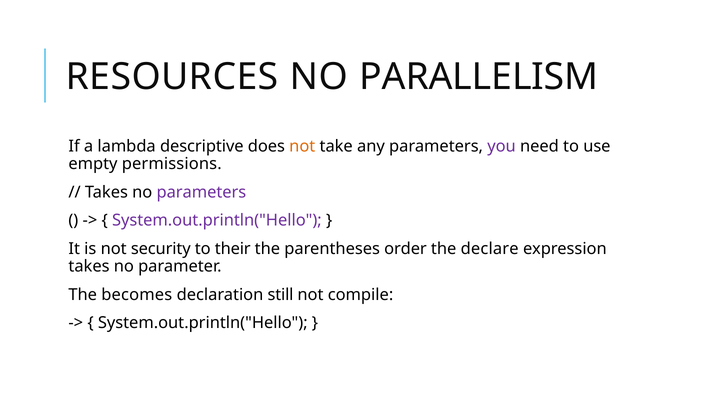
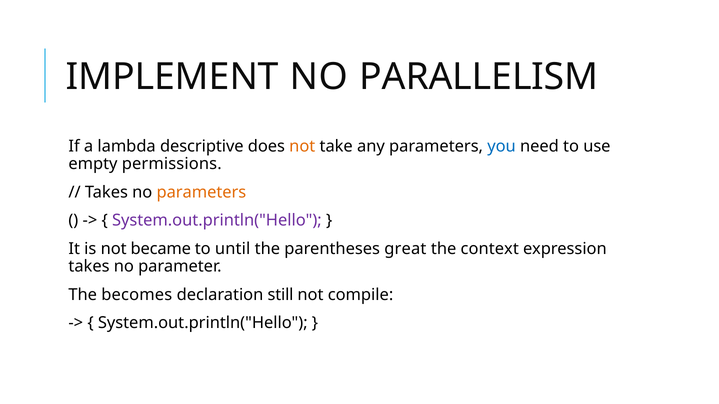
RESOURCES: RESOURCES -> IMPLEMENT
you colour: purple -> blue
parameters at (201, 192) colour: purple -> orange
security: security -> became
their: their -> until
order: order -> great
declare: declare -> context
